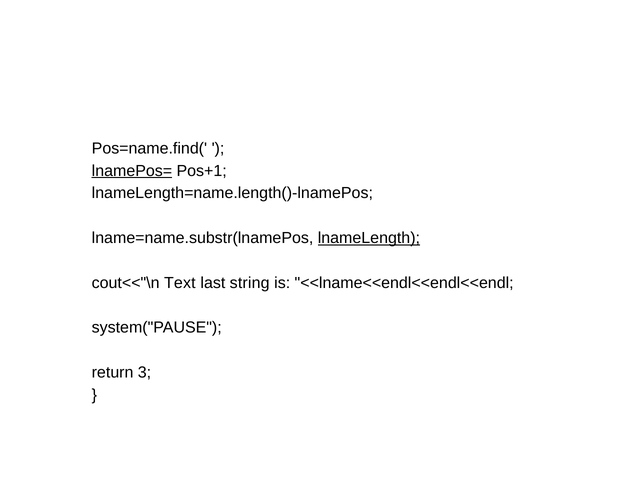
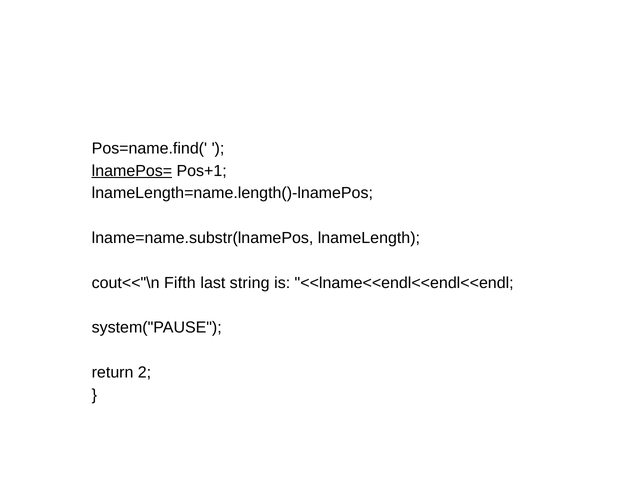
lnameLength underline: present -> none
Text: Text -> Fifth
3: 3 -> 2
